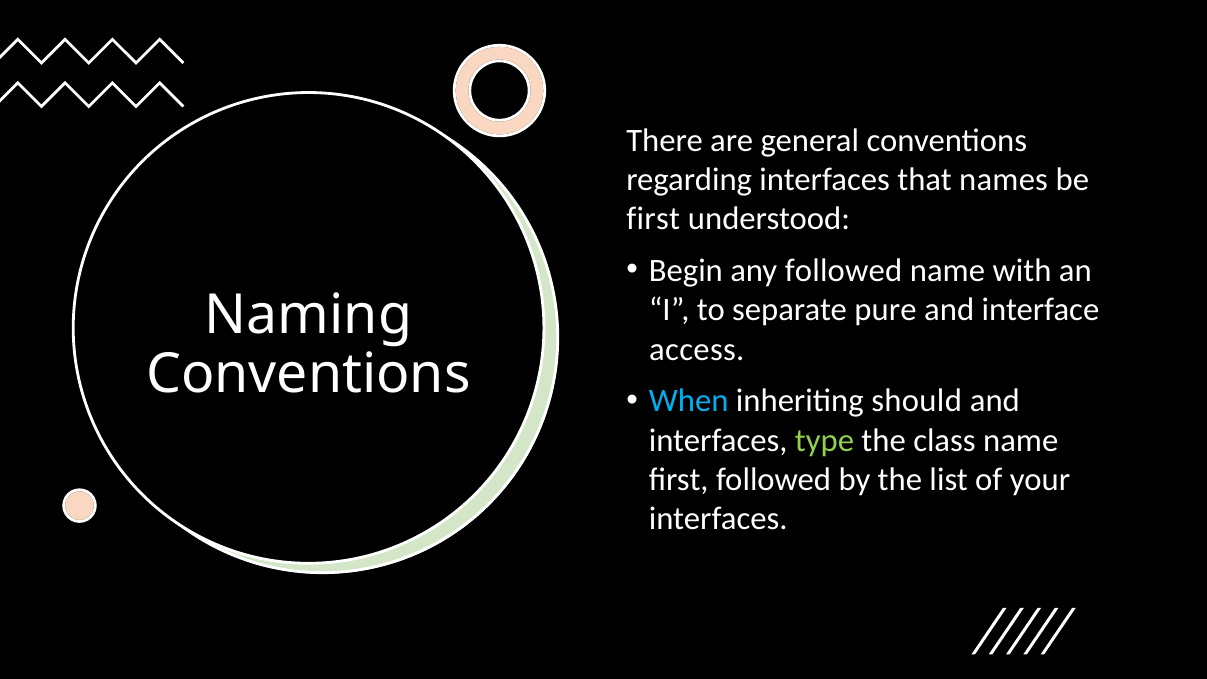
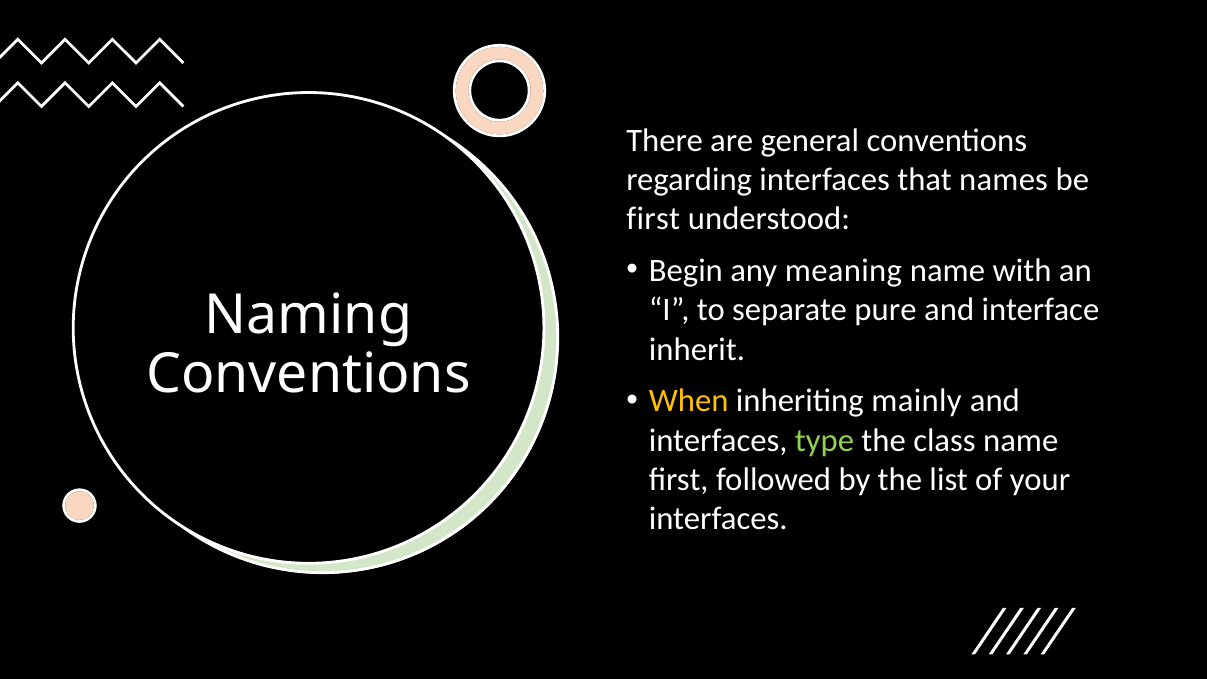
any followed: followed -> meaning
access: access -> inherit
When colour: light blue -> yellow
should: should -> mainly
